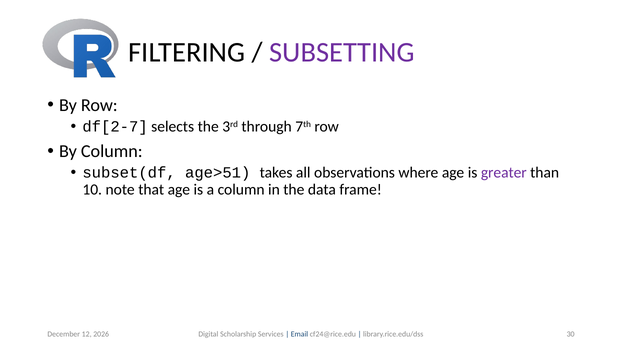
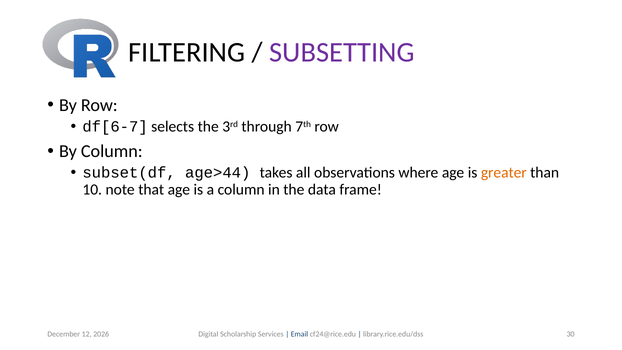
df[2-7: df[2-7 -> df[6-7
age>51: age>51 -> age>44
greater colour: purple -> orange
